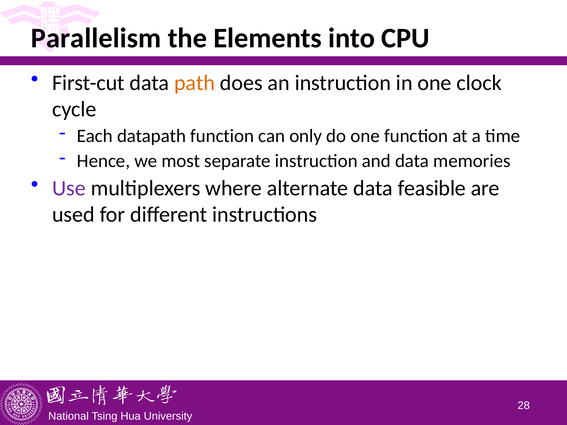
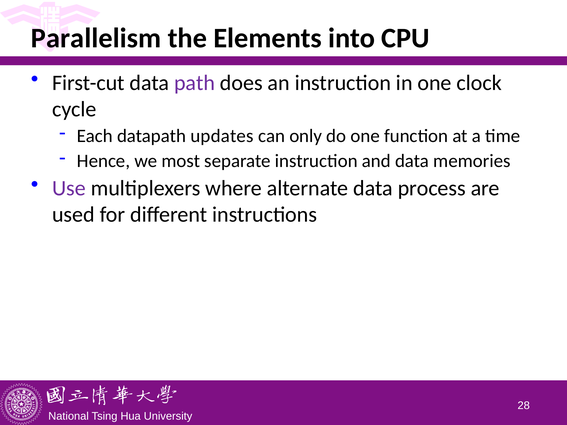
path colour: orange -> purple
datapath function: function -> updates
feasible: feasible -> process
